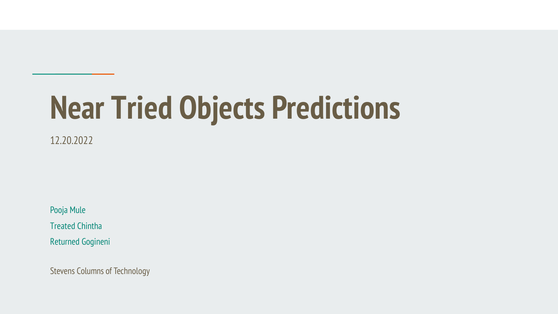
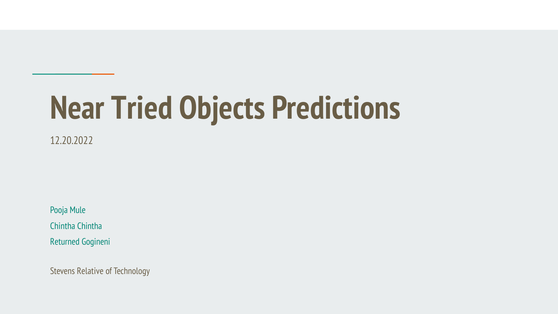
Treated at (63, 226): Treated -> Chintha
Columns: Columns -> Relative
